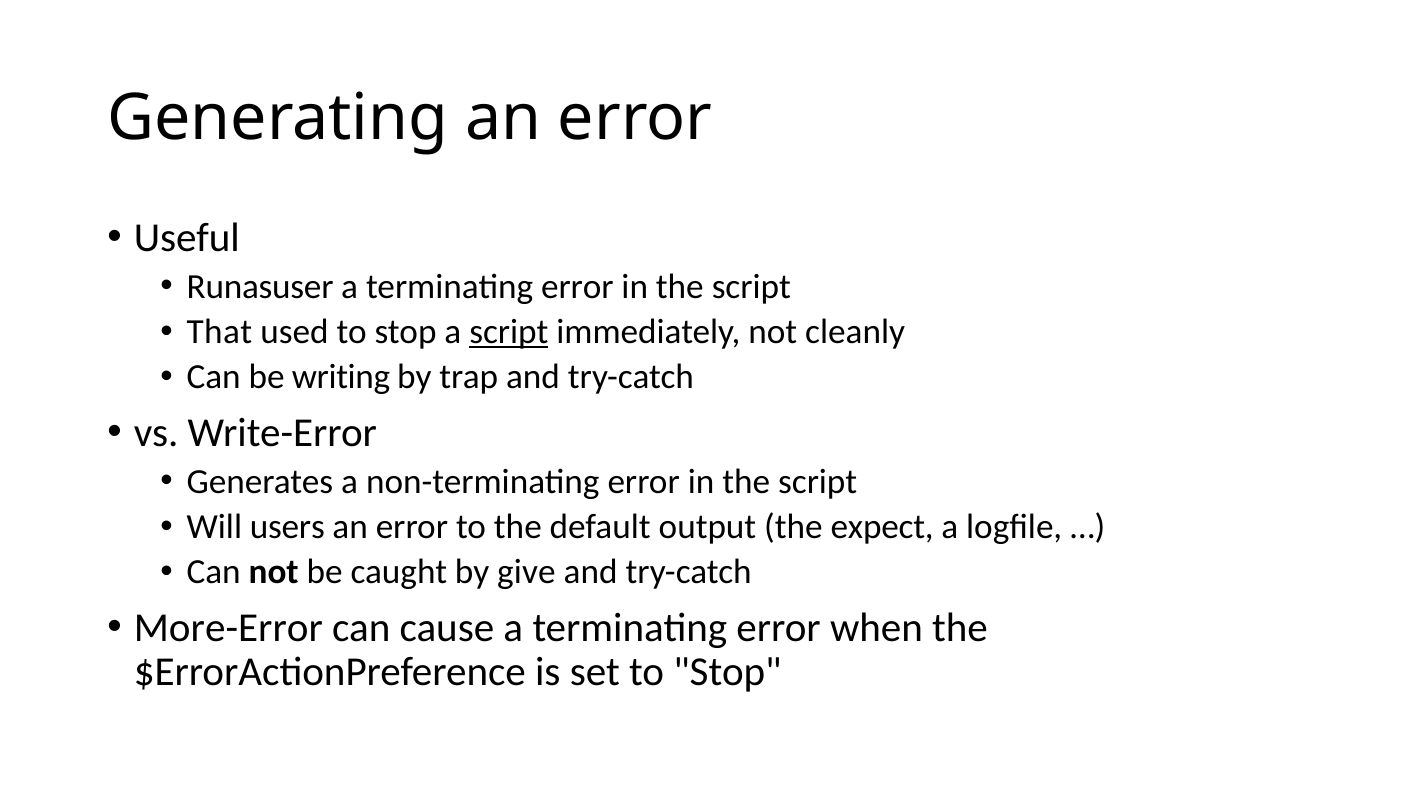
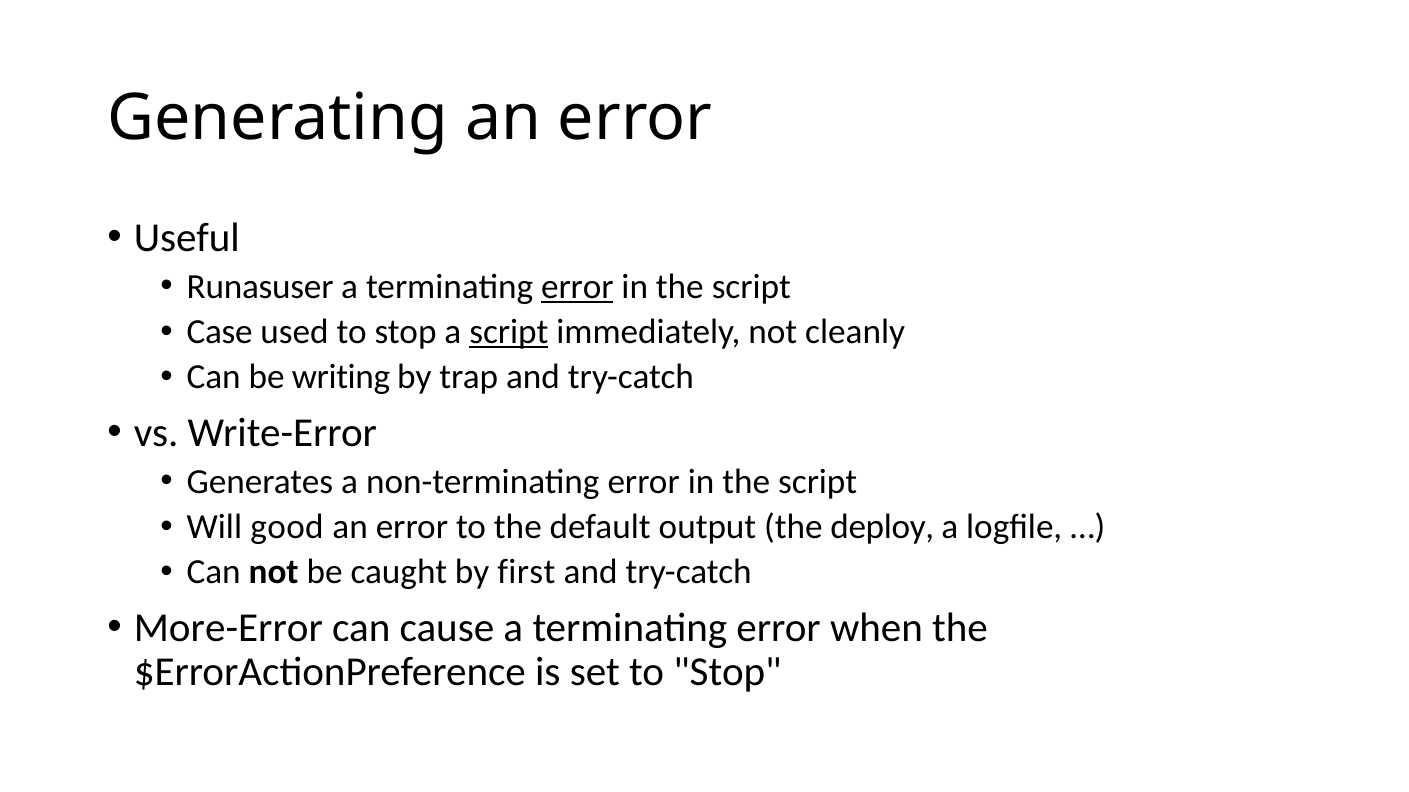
error at (577, 287) underline: none -> present
That: That -> Case
users: users -> good
expect: expect -> deploy
give: give -> first
